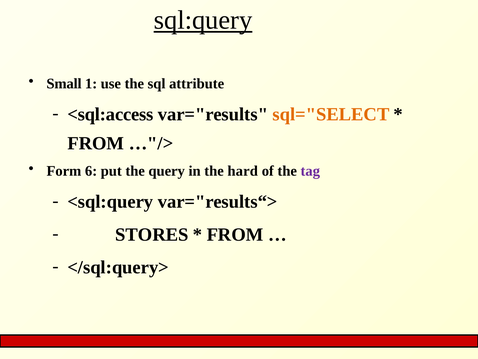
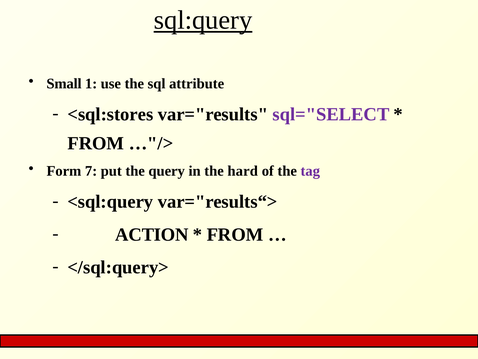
<sql:access: <sql:access -> <sql:stores
sql="SELECT colour: orange -> purple
6: 6 -> 7
STORES: STORES -> ACTION
